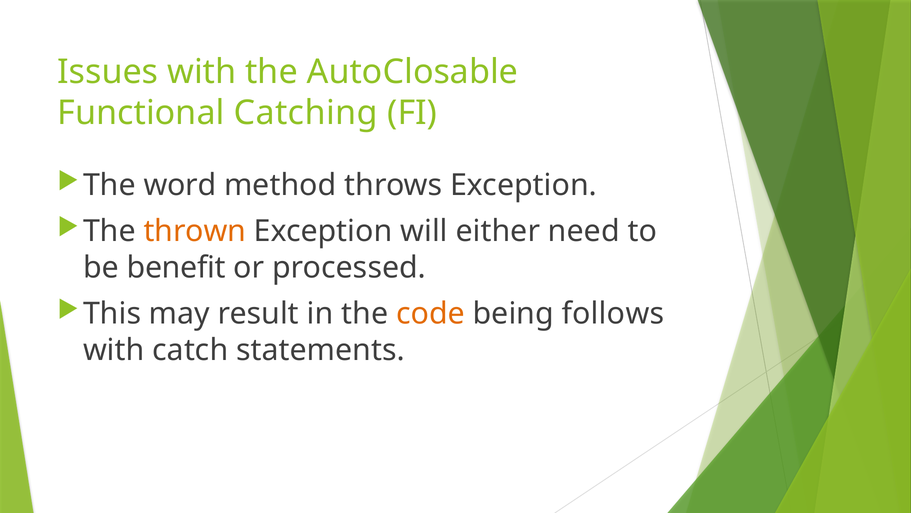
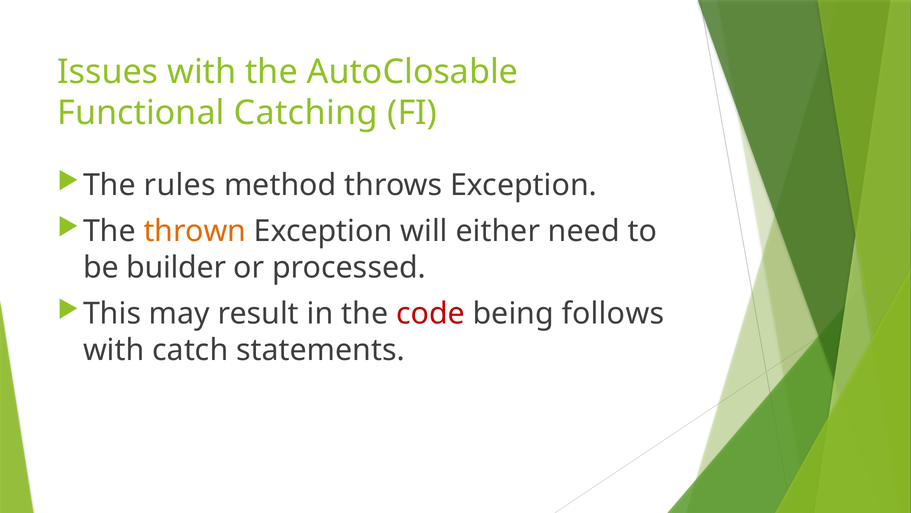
word: word -> rules
benefit: benefit -> builder
code colour: orange -> red
